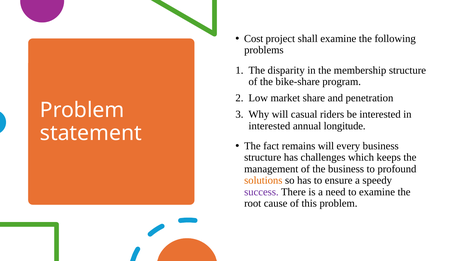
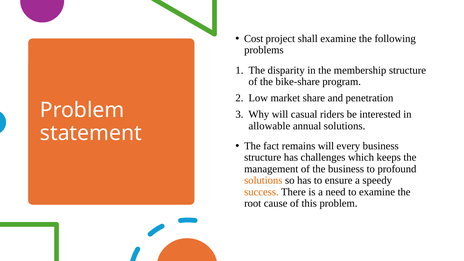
interested at (269, 126): interested -> allowable
annual longitude: longitude -> solutions
success colour: purple -> orange
